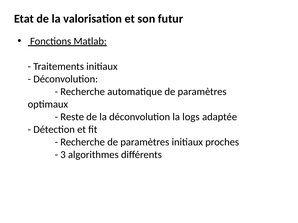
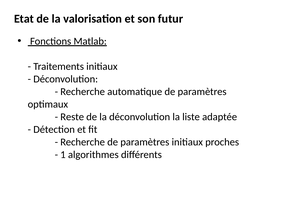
logs: logs -> liste
3: 3 -> 1
